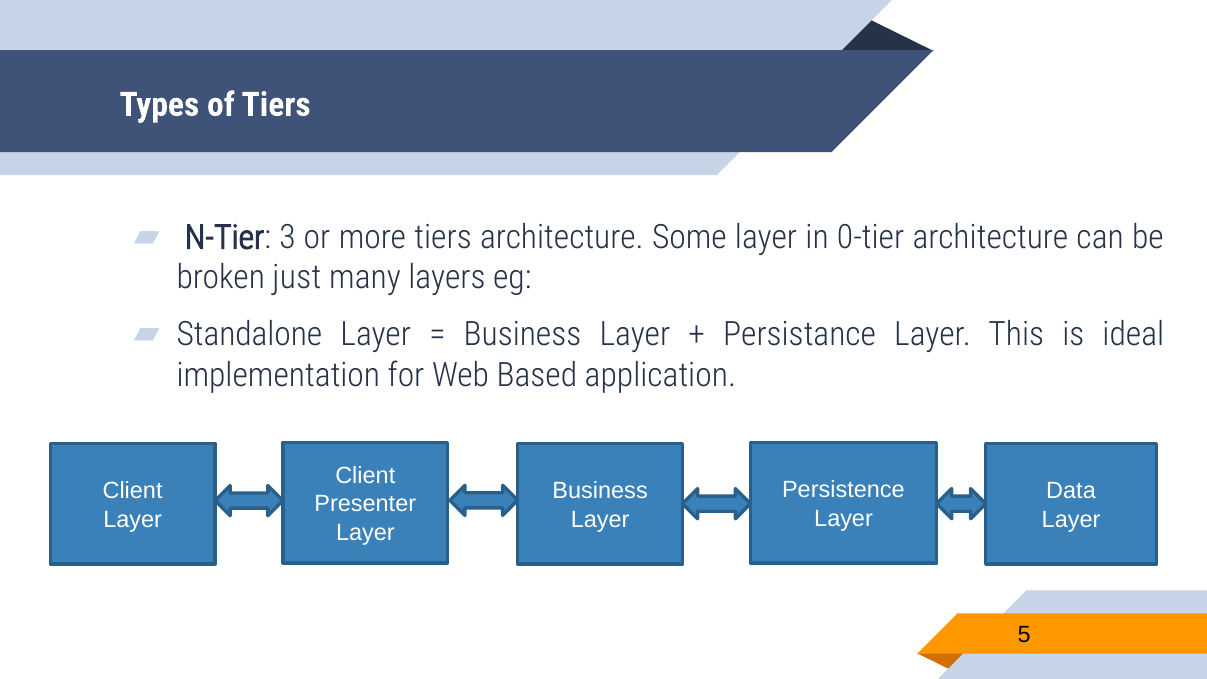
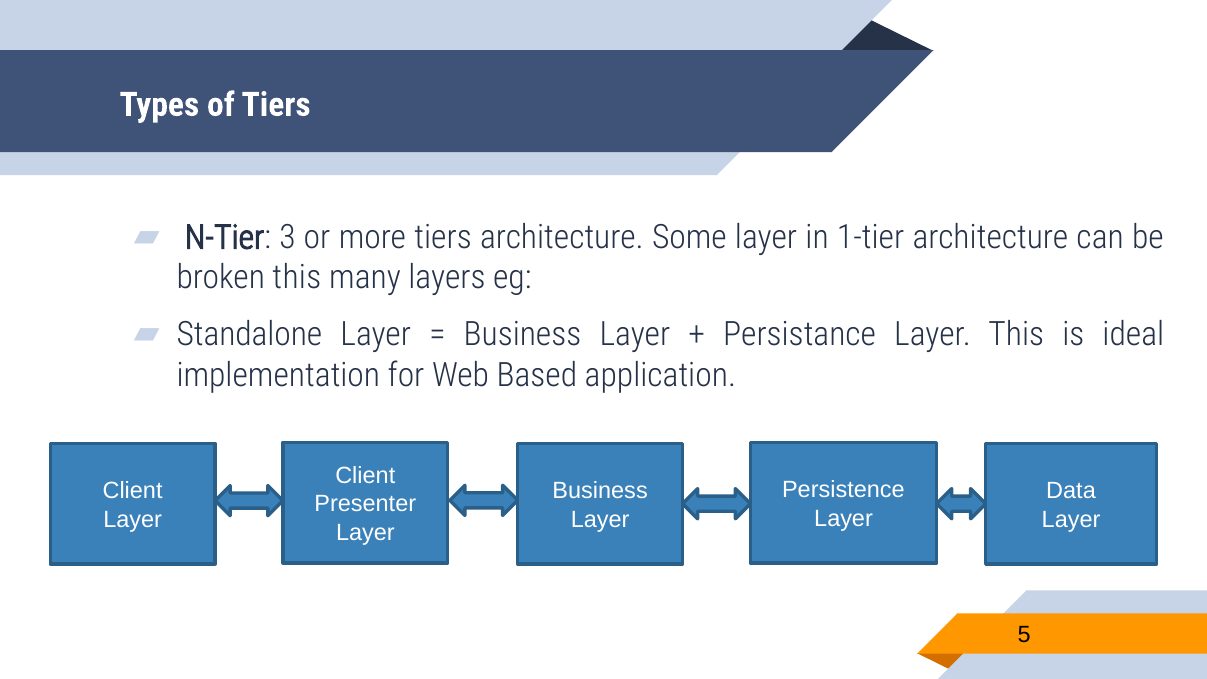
0-tier: 0-tier -> 1-tier
broken just: just -> this
